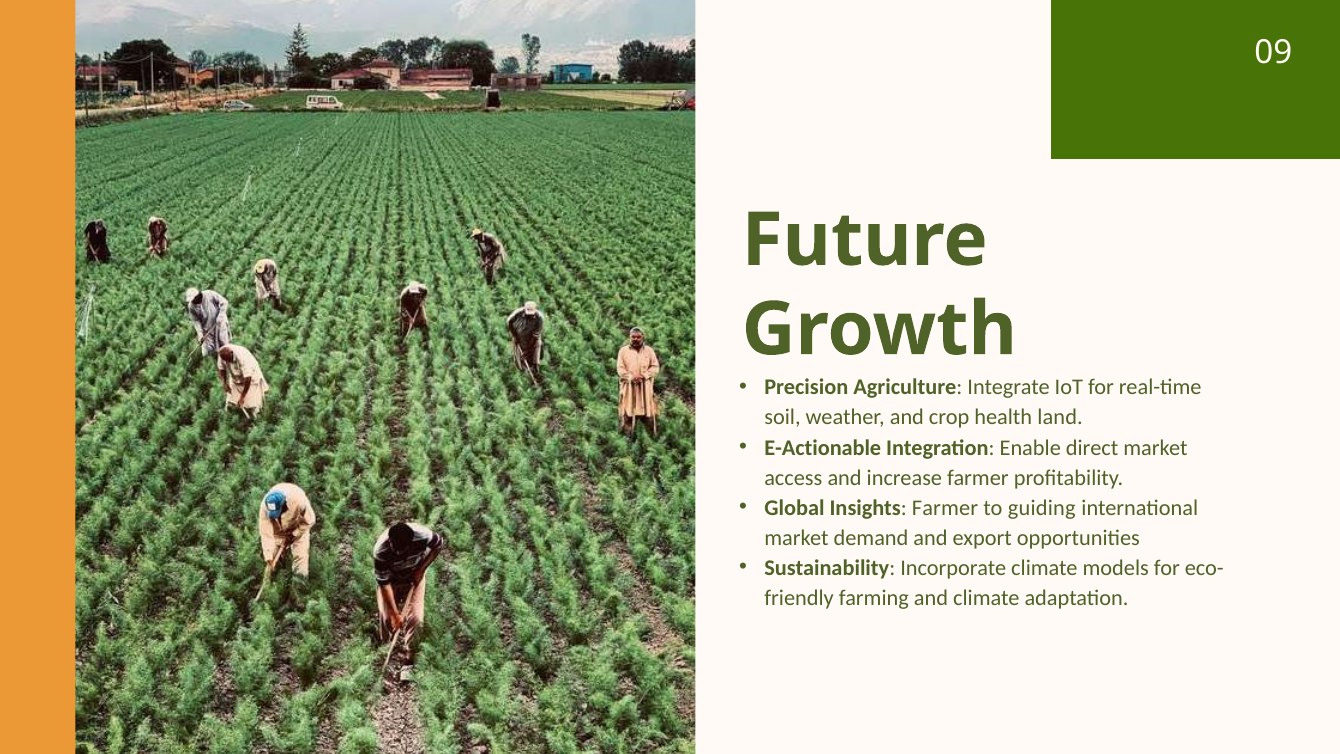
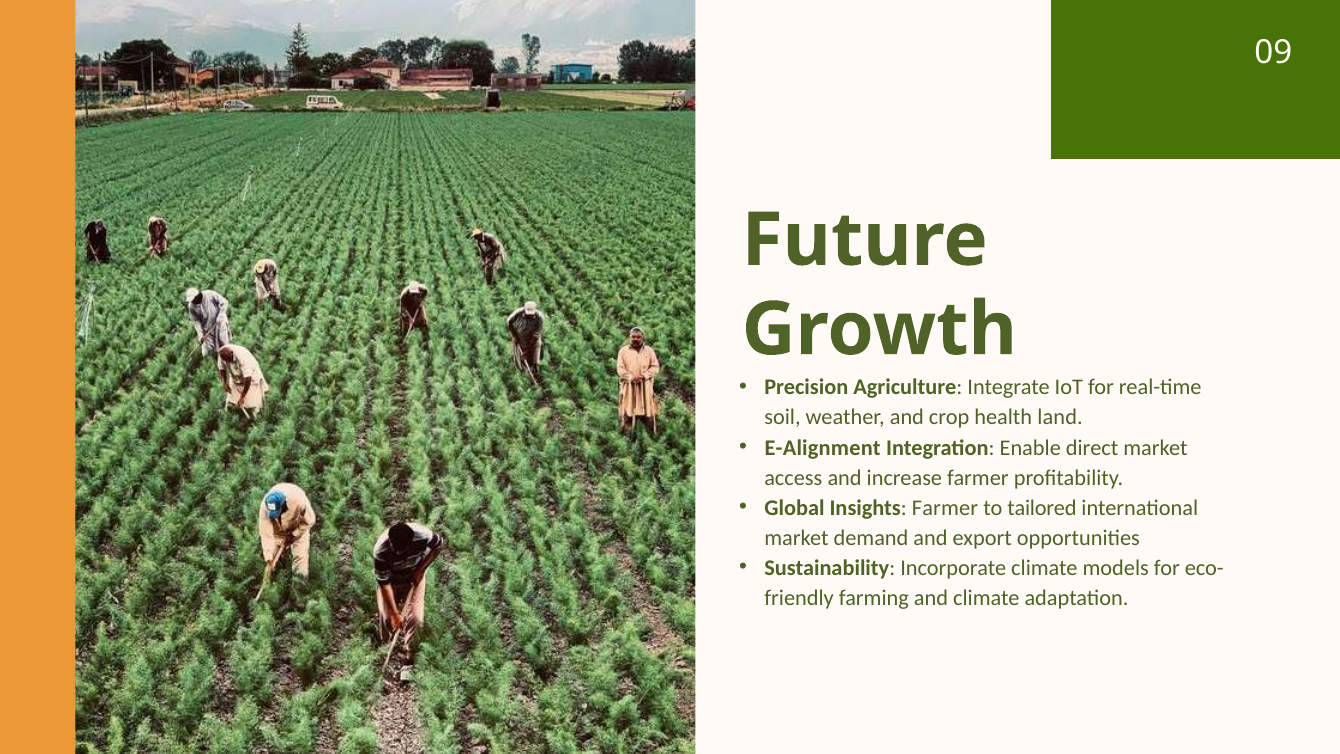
E-Actionable: E-Actionable -> E-Alignment
guiding: guiding -> tailored
